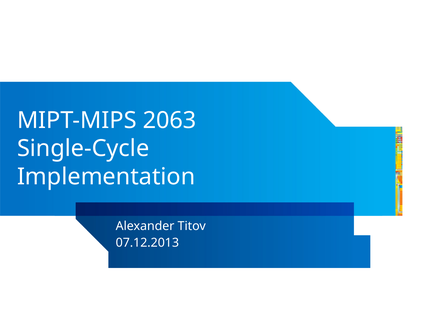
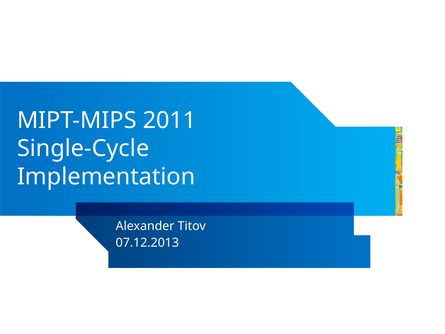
2063: 2063 -> 2011
